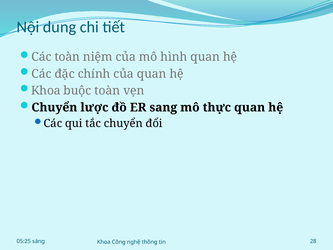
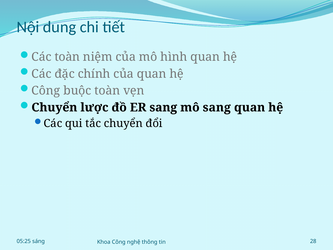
Khoa at (46, 91): Khoa -> Công
mô thực: thực -> sang
